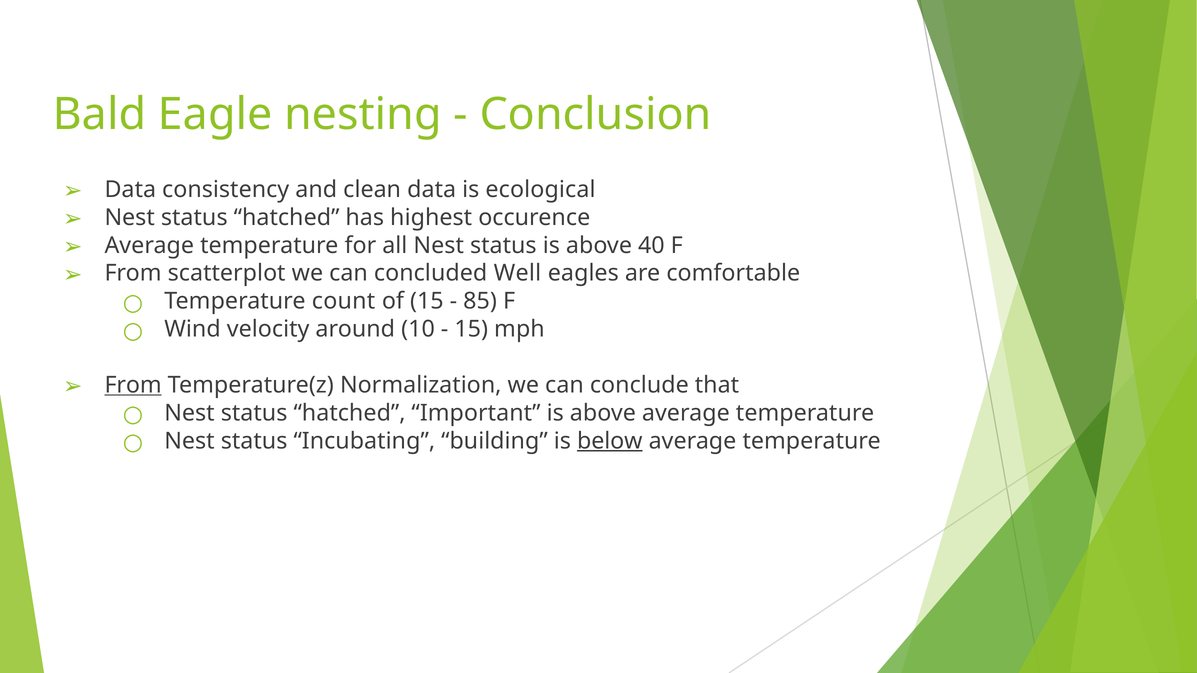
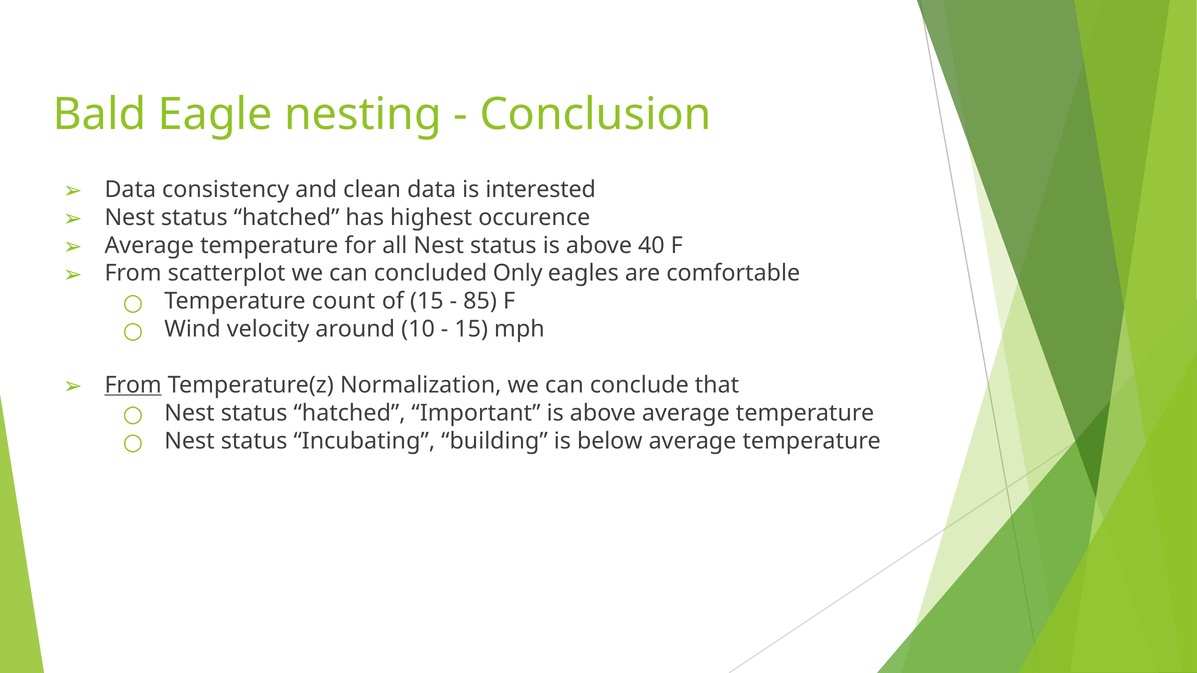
ecological: ecological -> interested
Well: Well -> Only
below underline: present -> none
